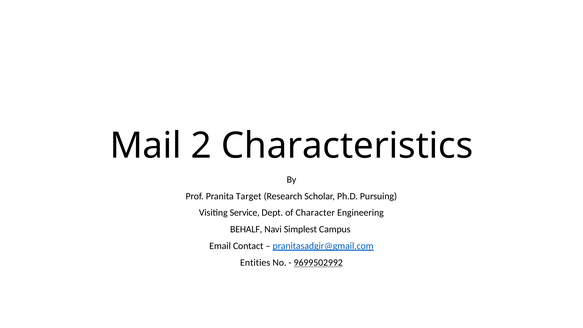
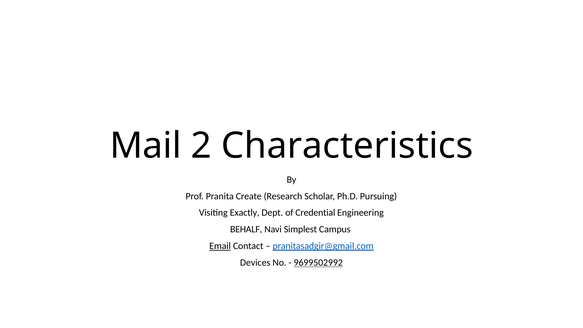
Target: Target -> Create
Service: Service -> Exactly
Character: Character -> Credential
Email underline: none -> present
Entities: Entities -> Devices
